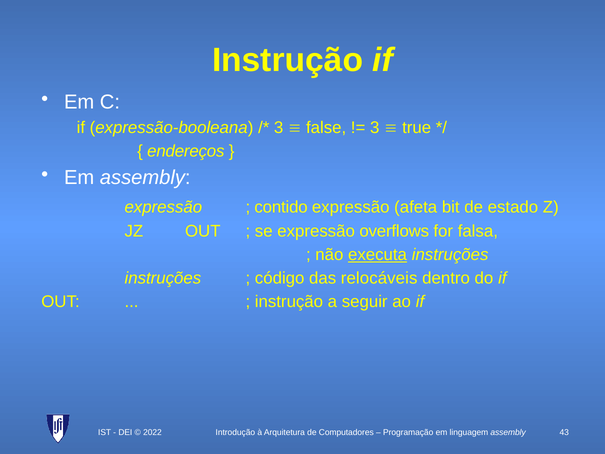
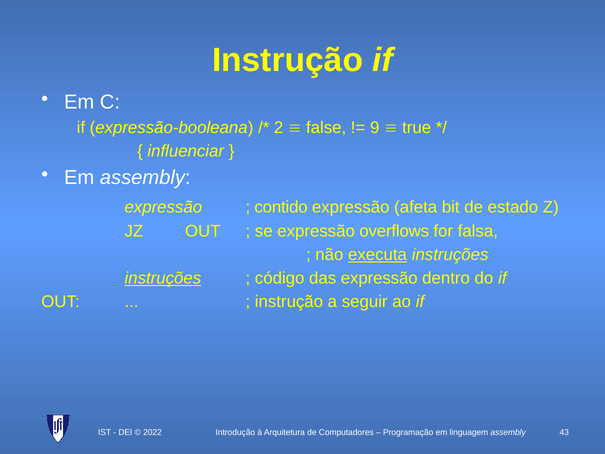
3 at (279, 128): 3 -> 2
3 at (375, 128): 3 -> 9
endereços: endereços -> influenciar
instruções at (163, 278) underline: none -> present
das relocáveis: relocáveis -> expressão
